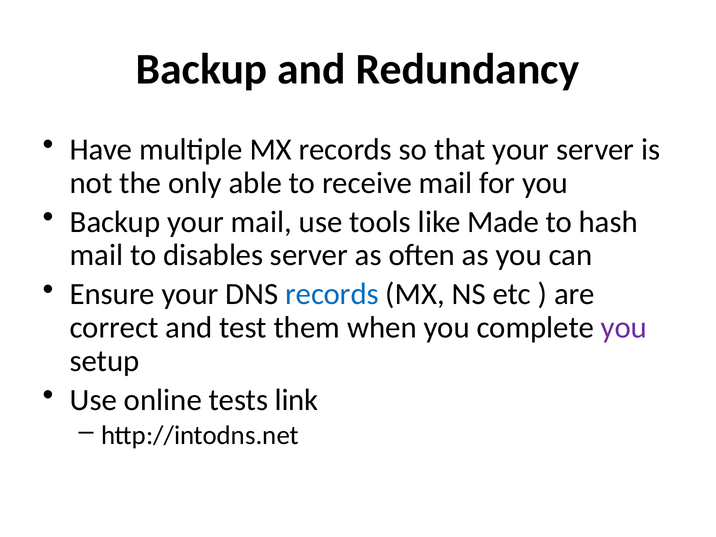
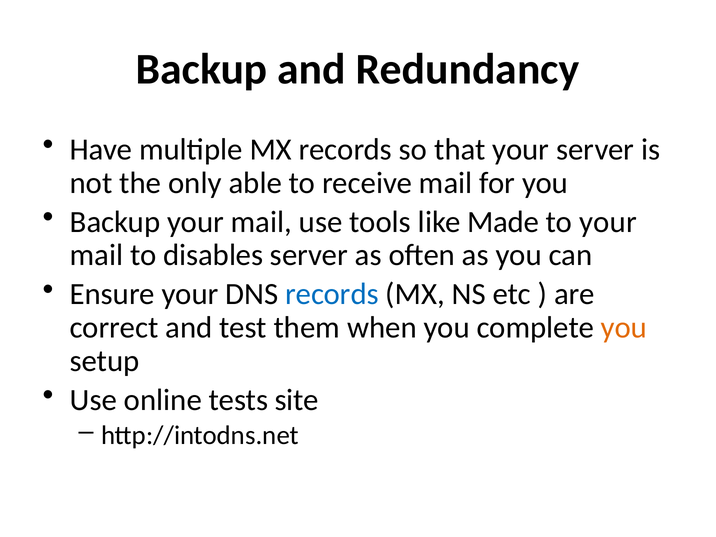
to hash: hash -> your
you at (624, 328) colour: purple -> orange
link: link -> site
